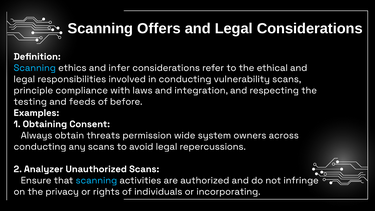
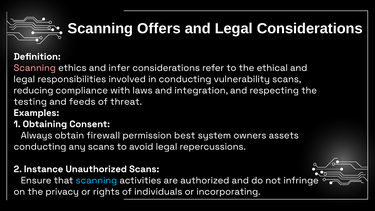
Scanning at (35, 68) colour: light blue -> pink
principle: principle -> reducing
before: before -> threat
threats: threats -> firewall
wide: wide -> best
across: across -> assets
Analyzer: Analyzer -> Instance
